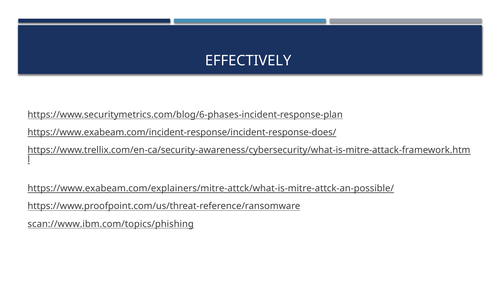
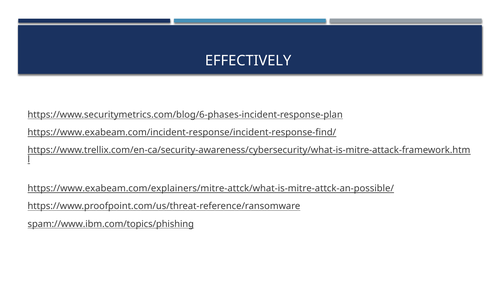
https://www.exabeam.com/incident-response/incident-response-does/: https://www.exabeam.com/incident-response/incident-response-does/ -> https://www.exabeam.com/incident-response/incident-response-find/
scan://www.ibm.com/topics/phishing: scan://www.ibm.com/topics/phishing -> spam://www.ibm.com/topics/phishing
